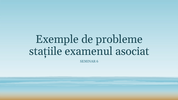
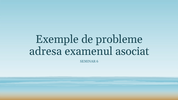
stațiile: stațiile -> adresa
